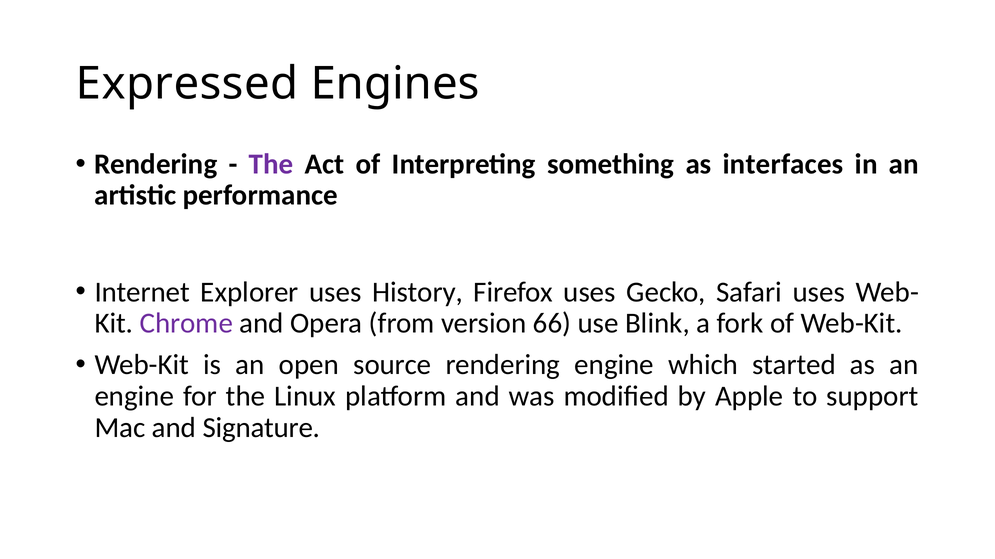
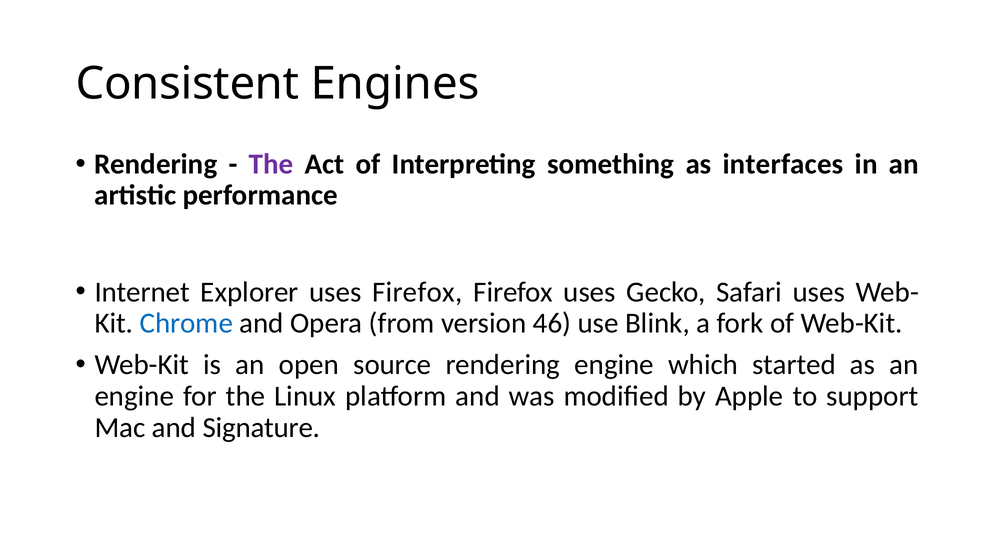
Expressed: Expressed -> Consistent
uses History: History -> Firefox
Chrome colour: purple -> blue
66: 66 -> 46
